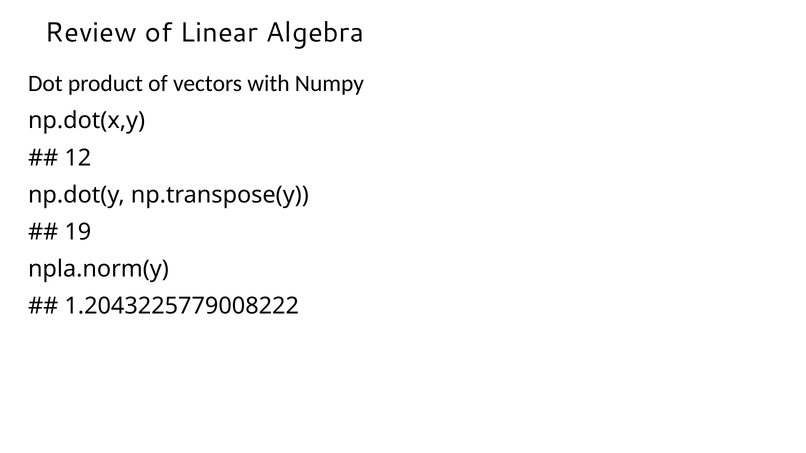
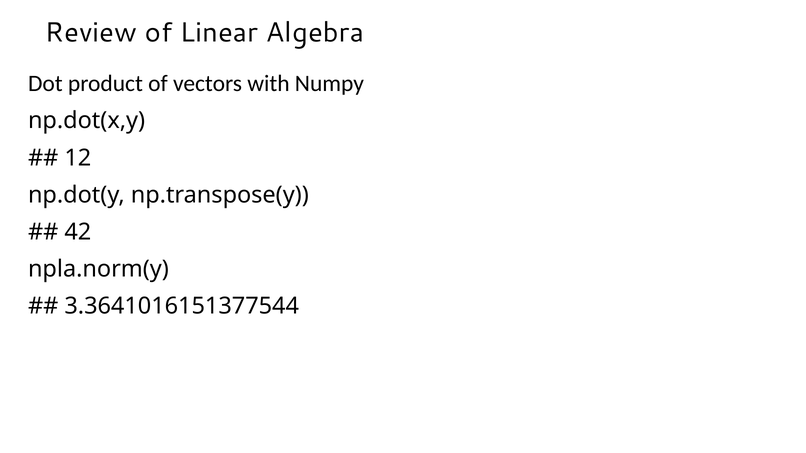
19: 19 -> 42
1.2043225779008222: 1.2043225779008222 -> 3.3641016151377544
